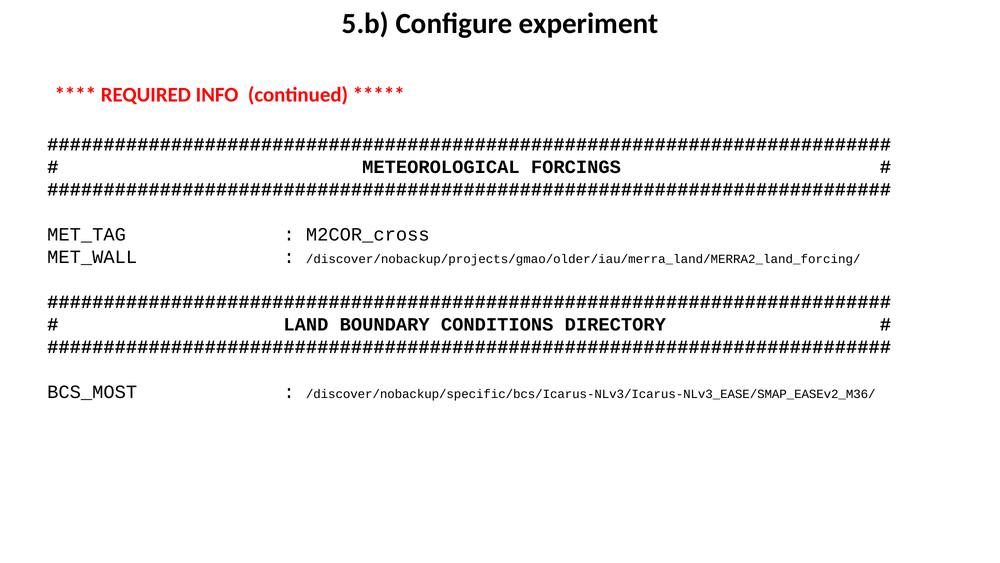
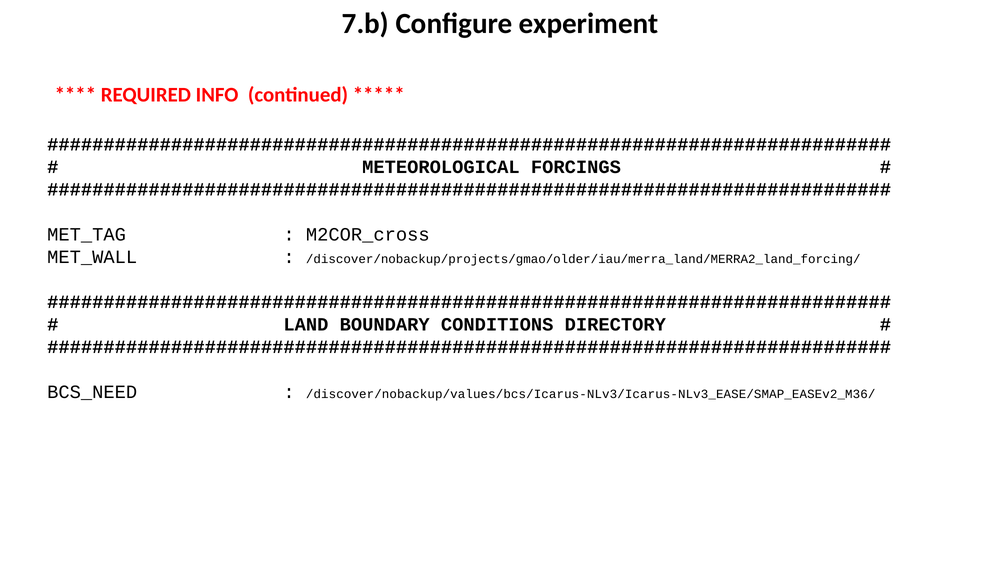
5.b: 5.b -> 7.b
BCS_MOST: BCS_MOST -> BCS_NEED
/discover/nobackup/specific/bcs/Icarus-NLv3/Icarus-NLv3_EASE/SMAP_EASEv2_M36/: /discover/nobackup/specific/bcs/Icarus-NLv3/Icarus-NLv3_EASE/SMAP_EASEv2_M36/ -> /discover/nobackup/values/bcs/Icarus-NLv3/Icarus-NLv3_EASE/SMAP_EASEv2_M36/
